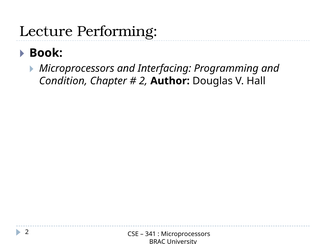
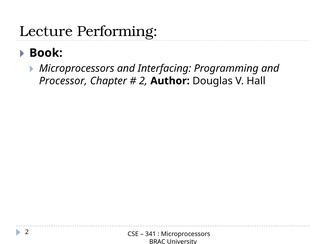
Condition: Condition -> Processor
